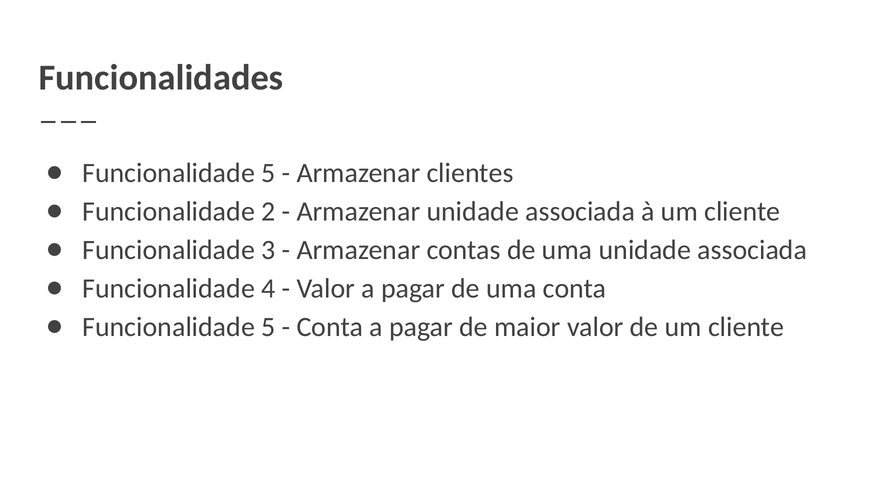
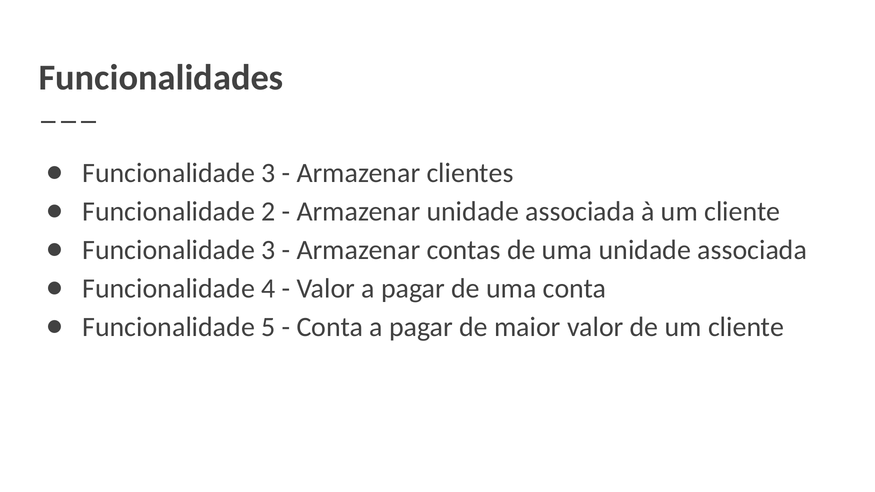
5 at (268, 173): 5 -> 3
